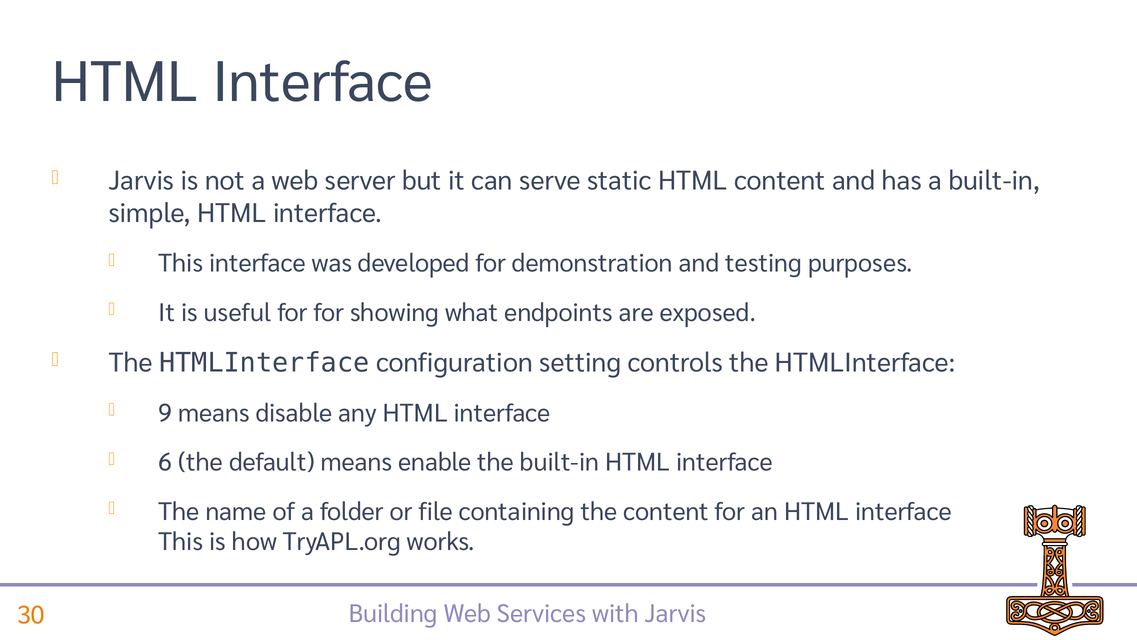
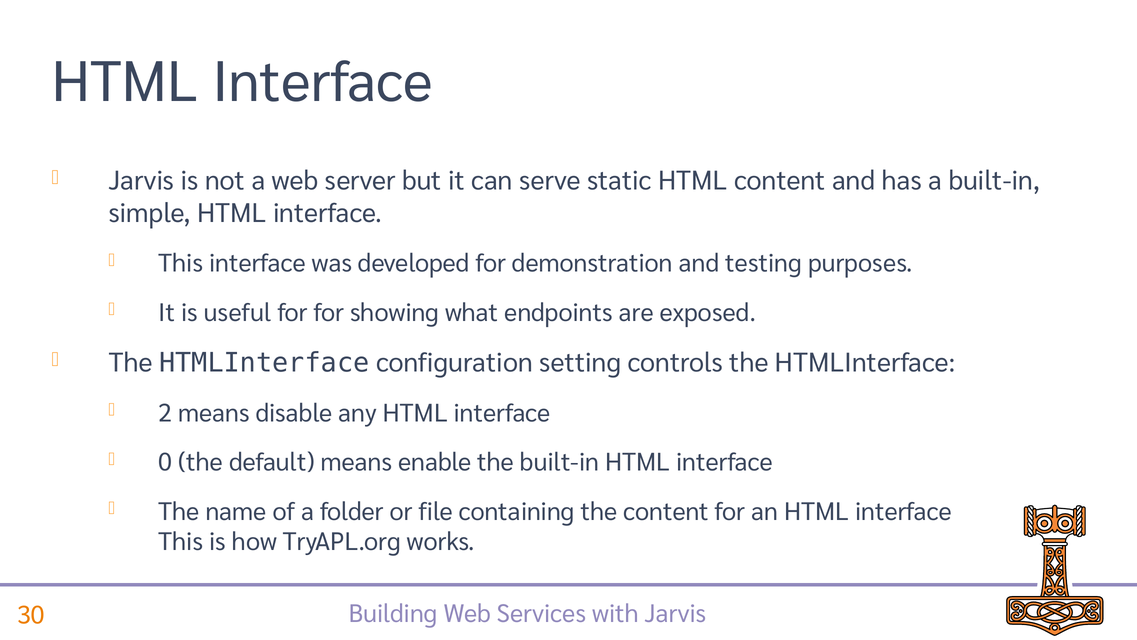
9: 9 -> 2
6: 6 -> 0
